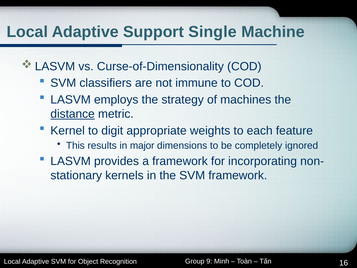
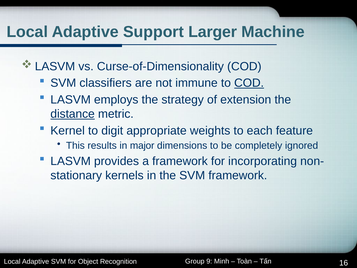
Single: Single -> Larger
COD at (249, 83) underline: none -> present
machines: machines -> extension
